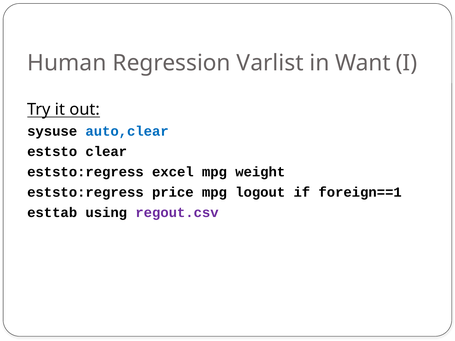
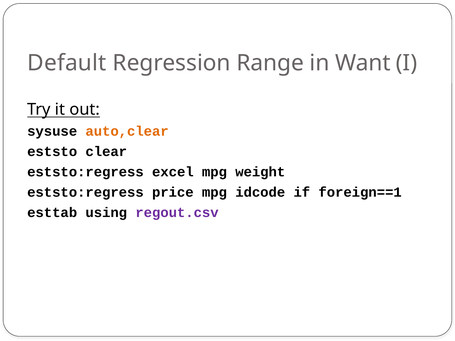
Human: Human -> Default
Varlist: Varlist -> Range
auto,clear colour: blue -> orange
logout: logout -> idcode
